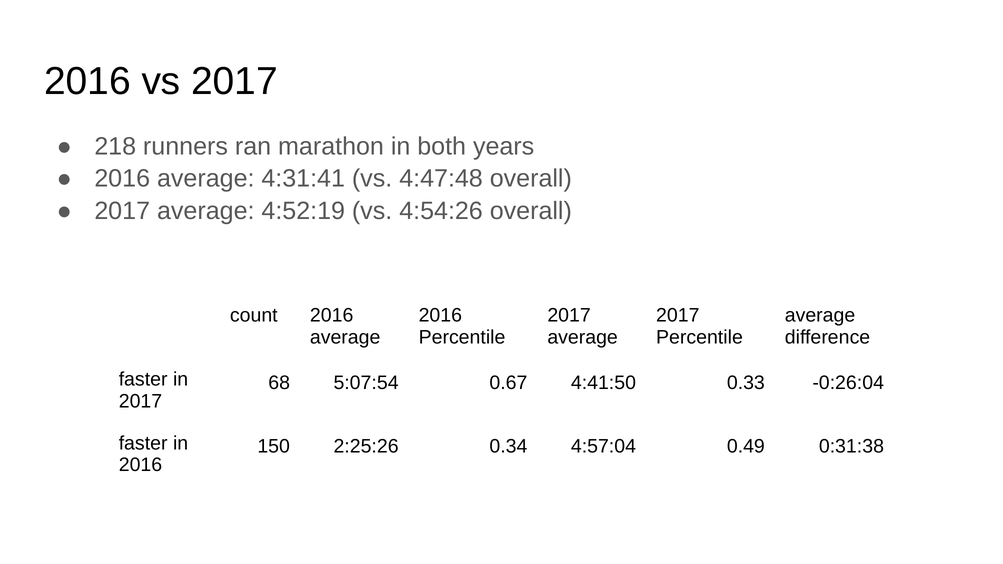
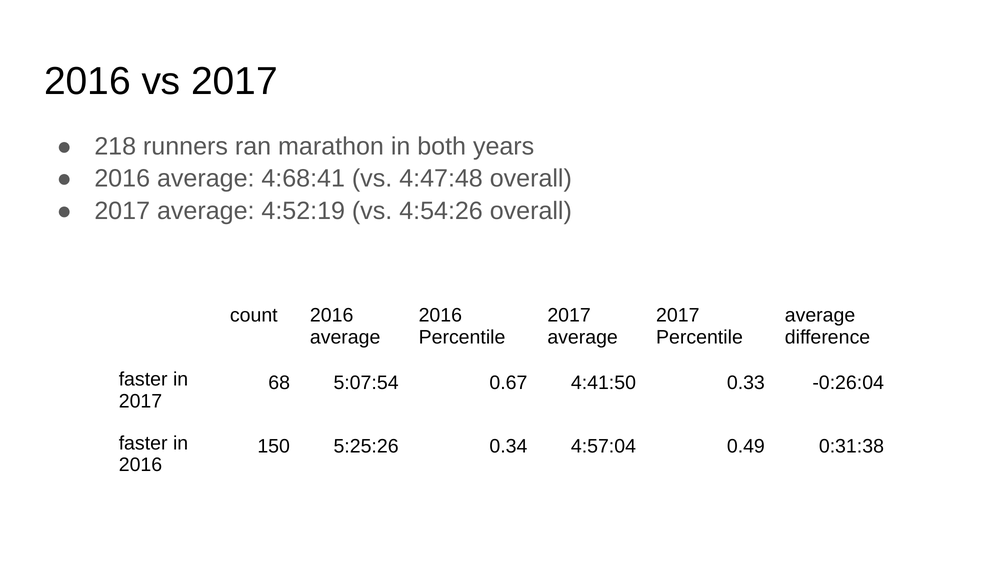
4:31:41: 4:31:41 -> 4:68:41
2:25:26: 2:25:26 -> 5:25:26
